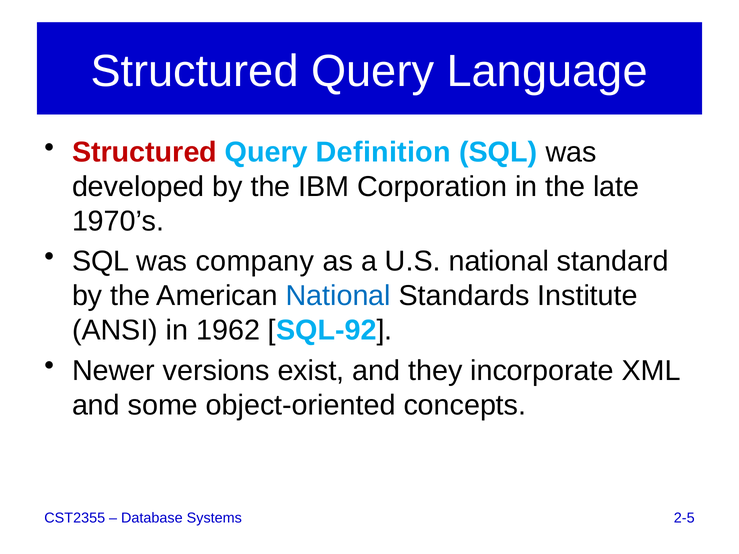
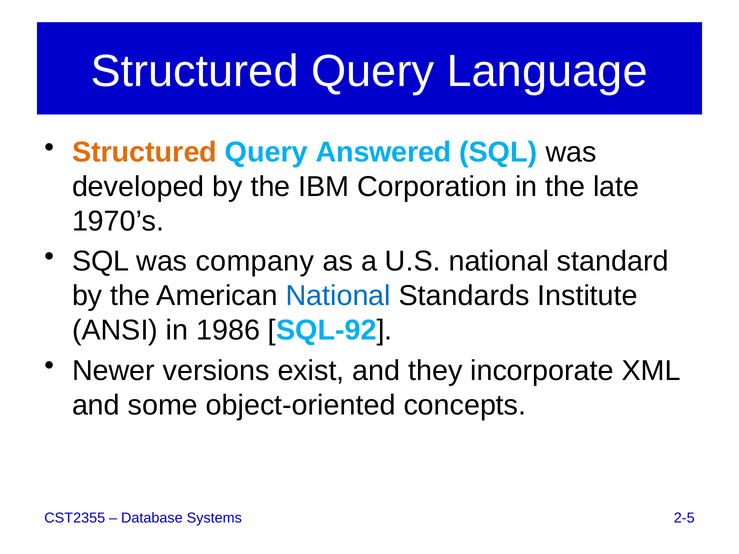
Structured at (145, 152) colour: red -> orange
Definition: Definition -> Answered
1962: 1962 -> 1986
